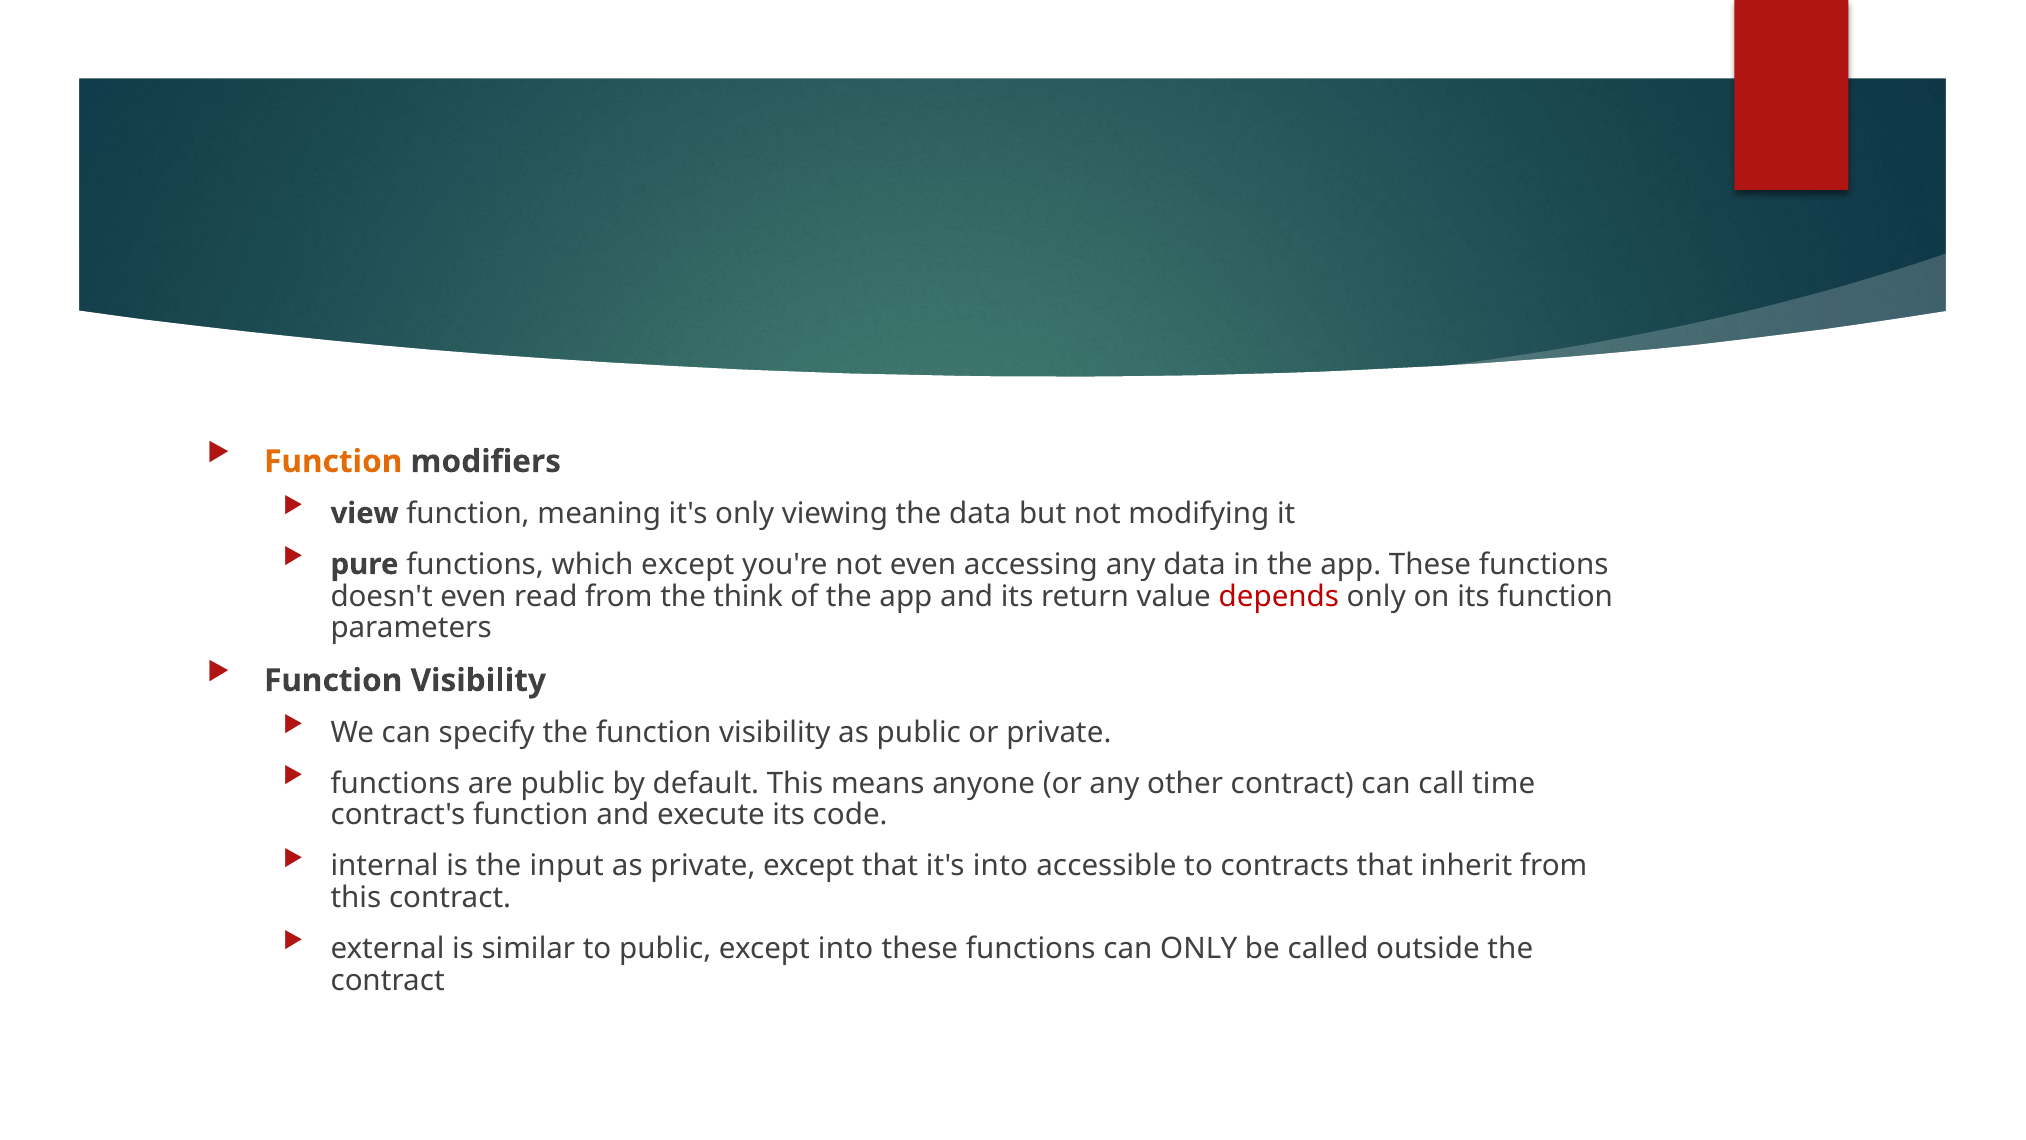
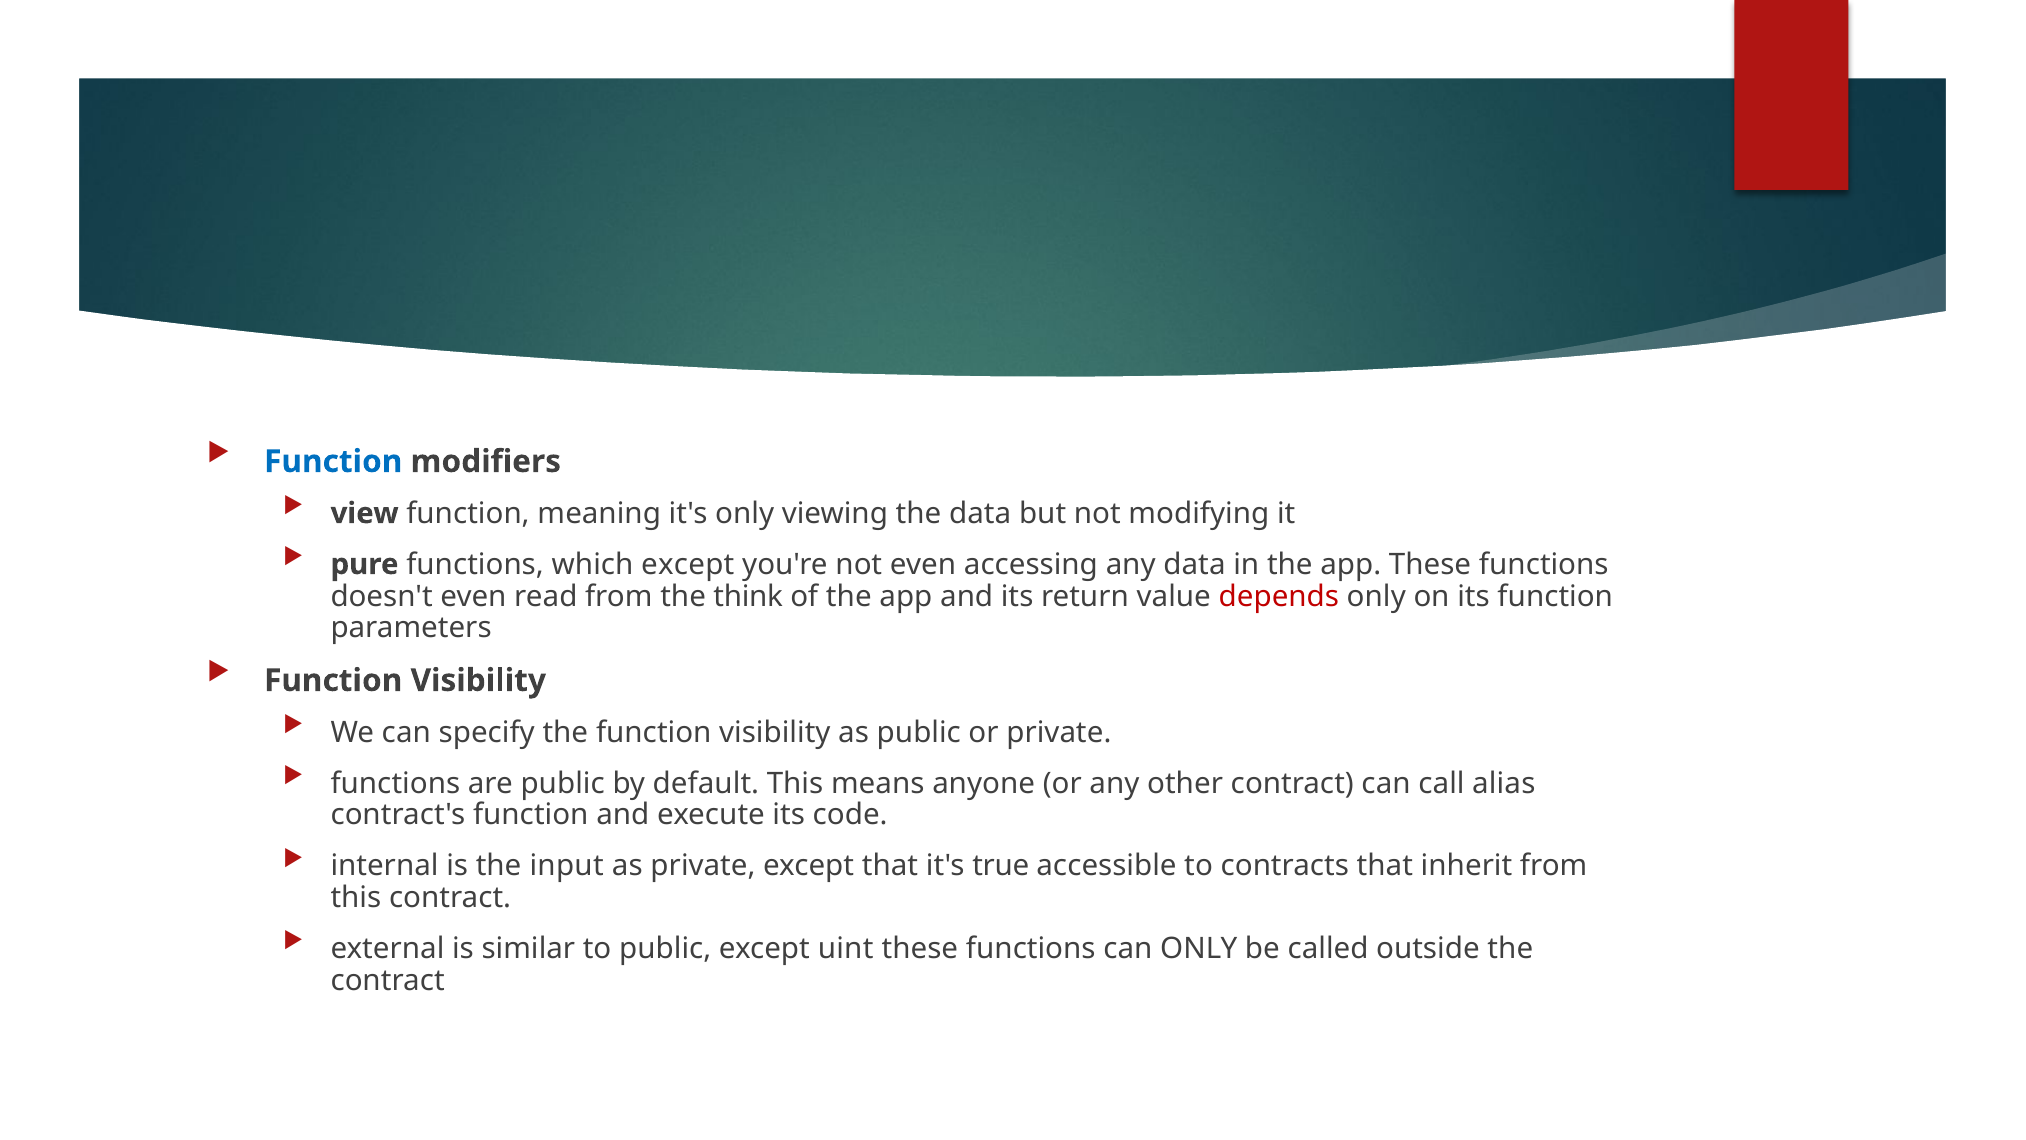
Function at (333, 461) colour: orange -> blue
time: time -> alias
it's into: into -> true
except into: into -> uint
